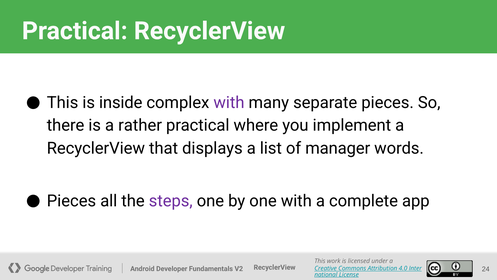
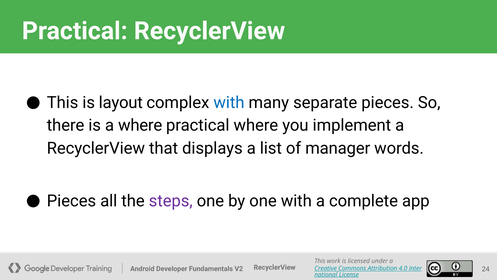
inside: inside -> layout
with at (229, 102) colour: purple -> blue
a rather: rather -> where
